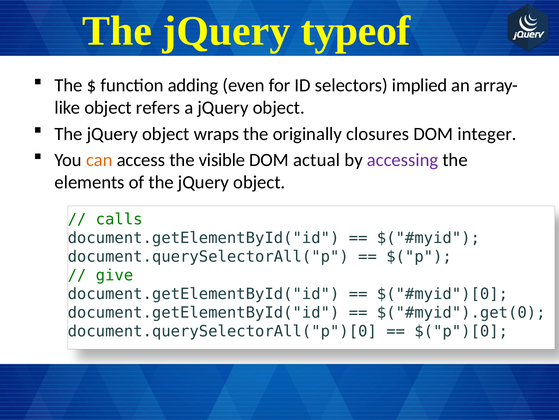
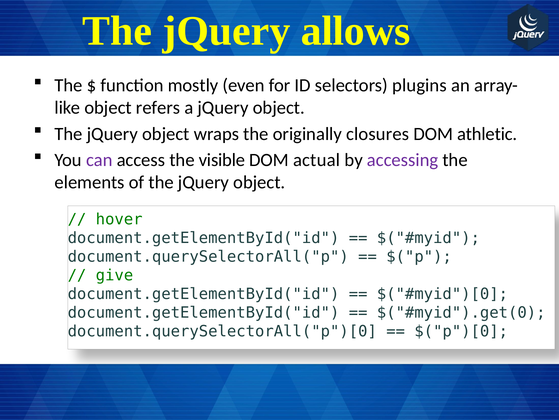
typeof: typeof -> allows
adding: adding -> mostly
implied: implied -> plugins
integer: integer -> athletic
can colour: orange -> purple
calls: calls -> hover
